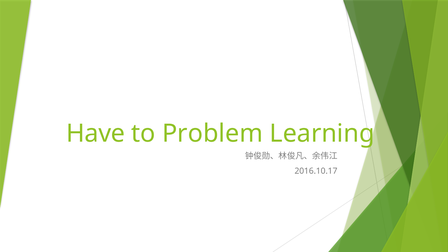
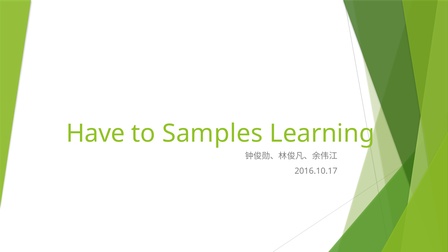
Problem: Problem -> Samples
